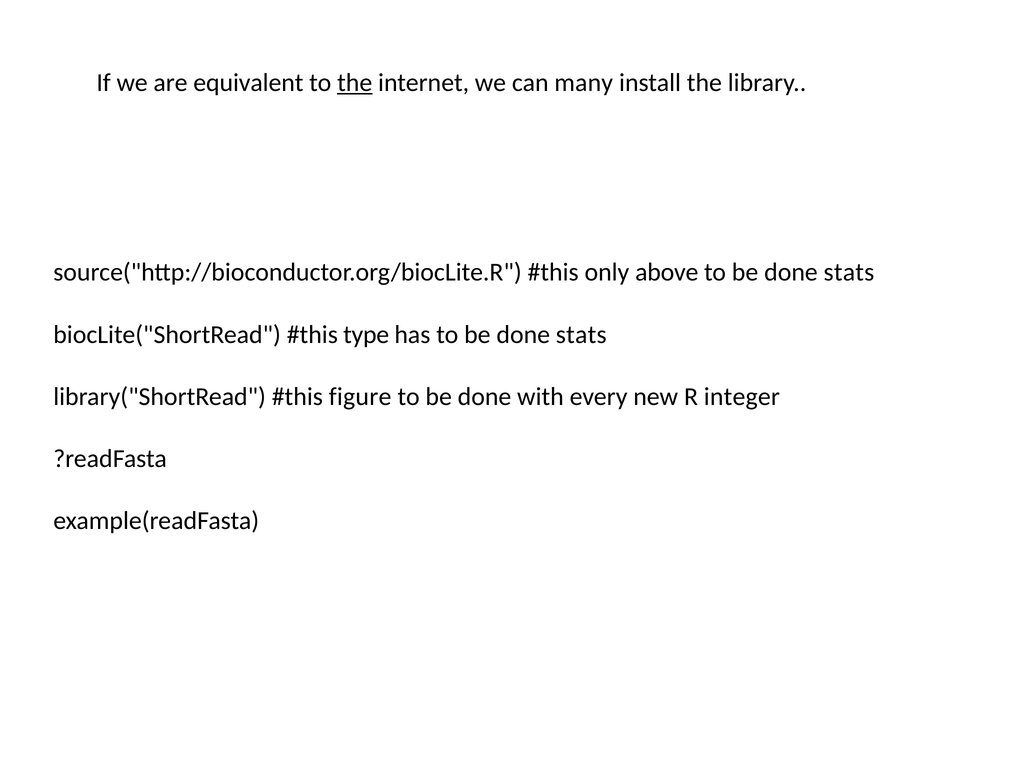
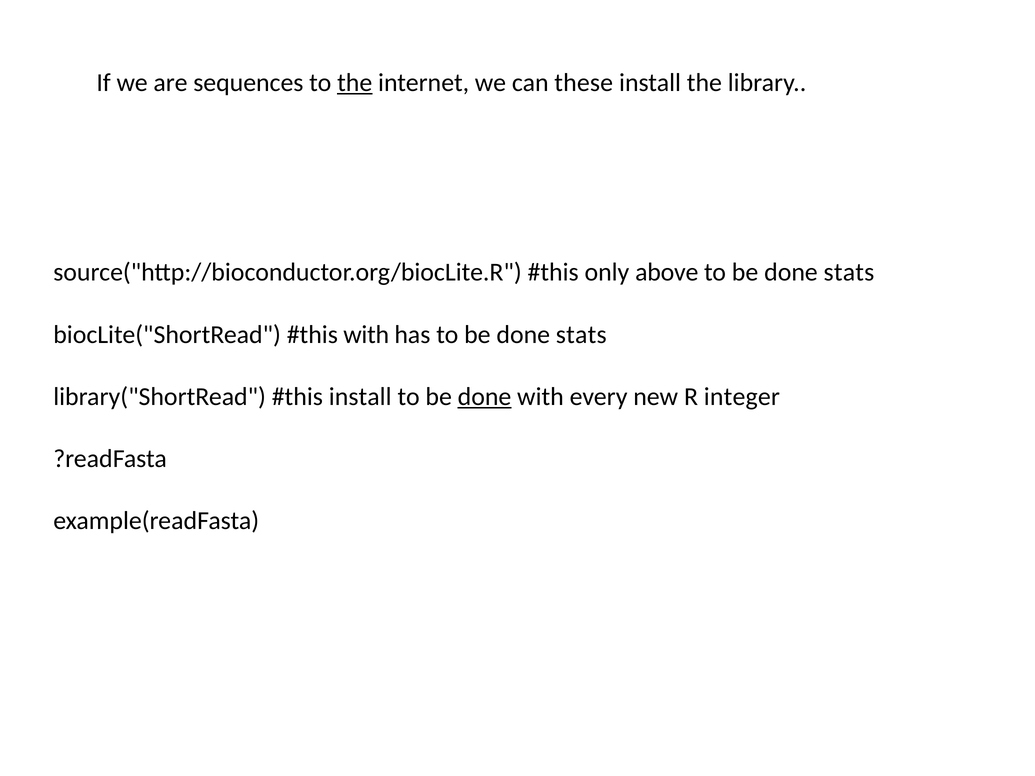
equivalent: equivalent -> sequences
many: many -> these
type at (366, 335): type -> with
figure at (360, 397): figure -> install
done at (485, 397) underline: none -> present
